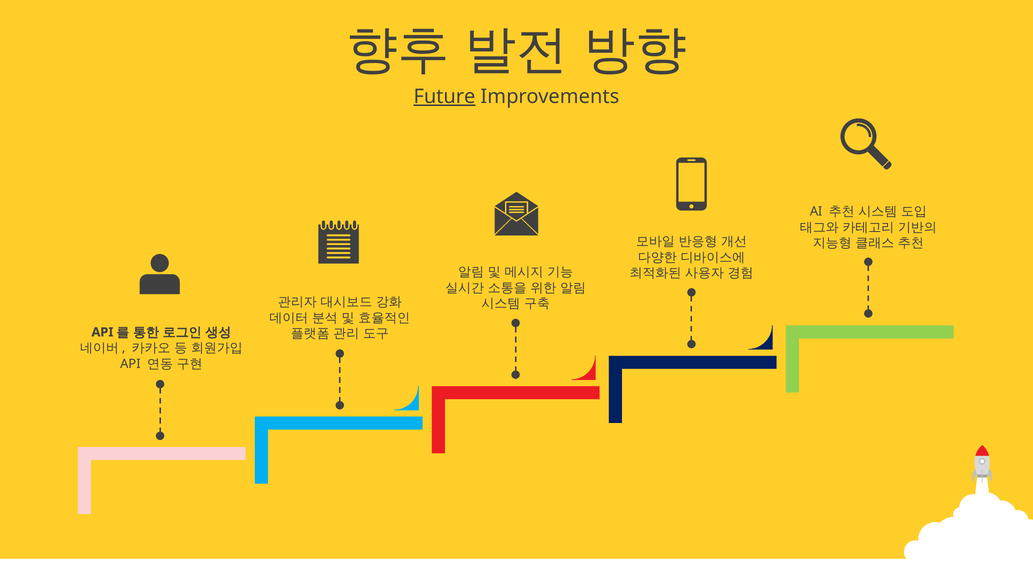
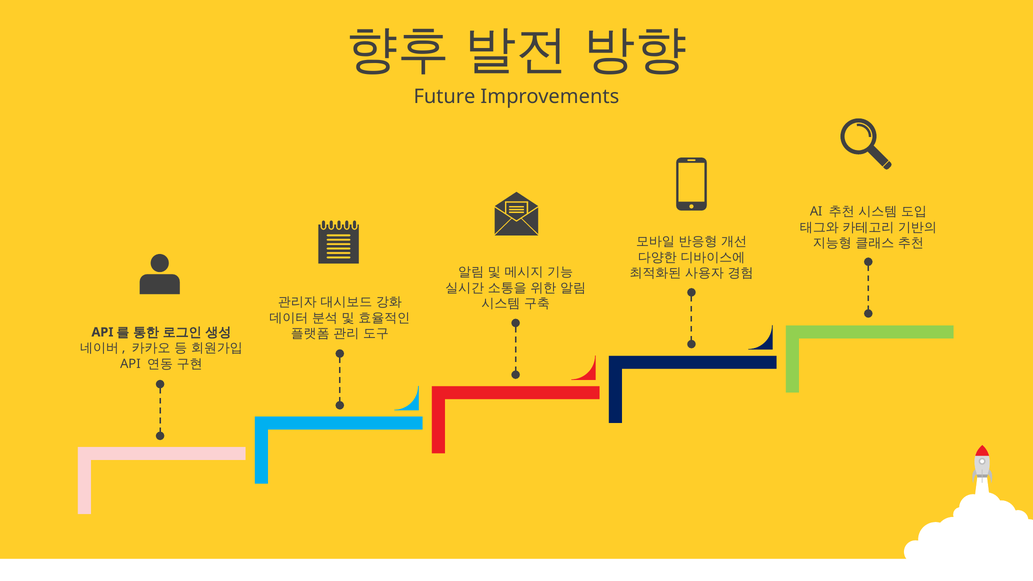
Future underline: present -> none
